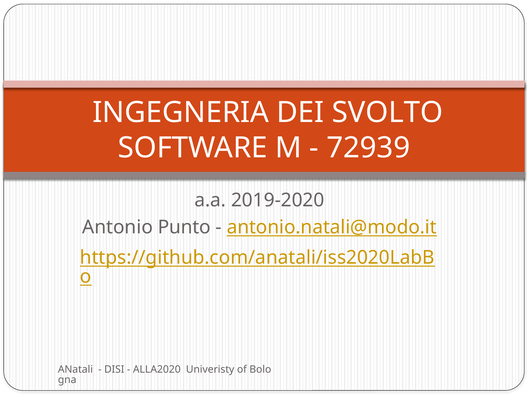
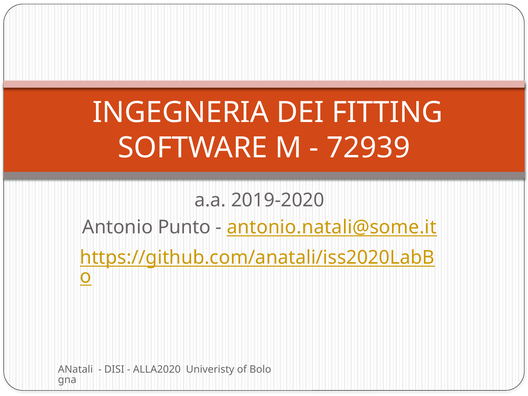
SVOLTO: SVOLTO -> FITTING
antonio.natali@modo.it: antonio.natali@modo.it -> antonio.natali@some.it
